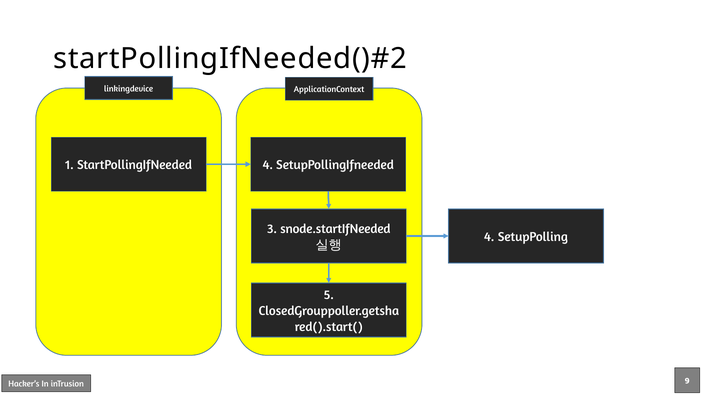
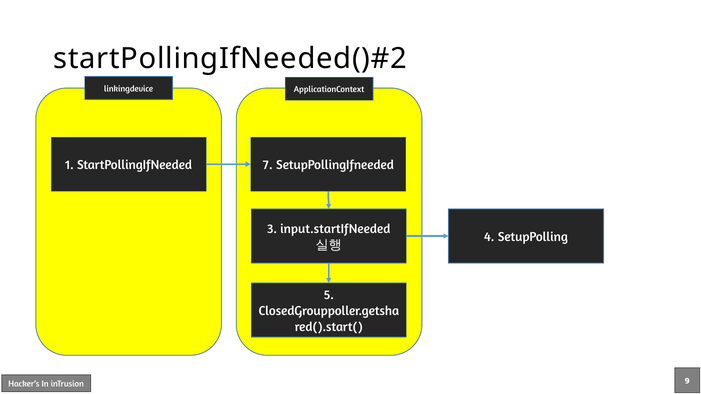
StartPollingIfNeeded 4: 4 -> 7
snode.startIfNeeded: snode.startIfNeeded -> input.startIfNeeded
